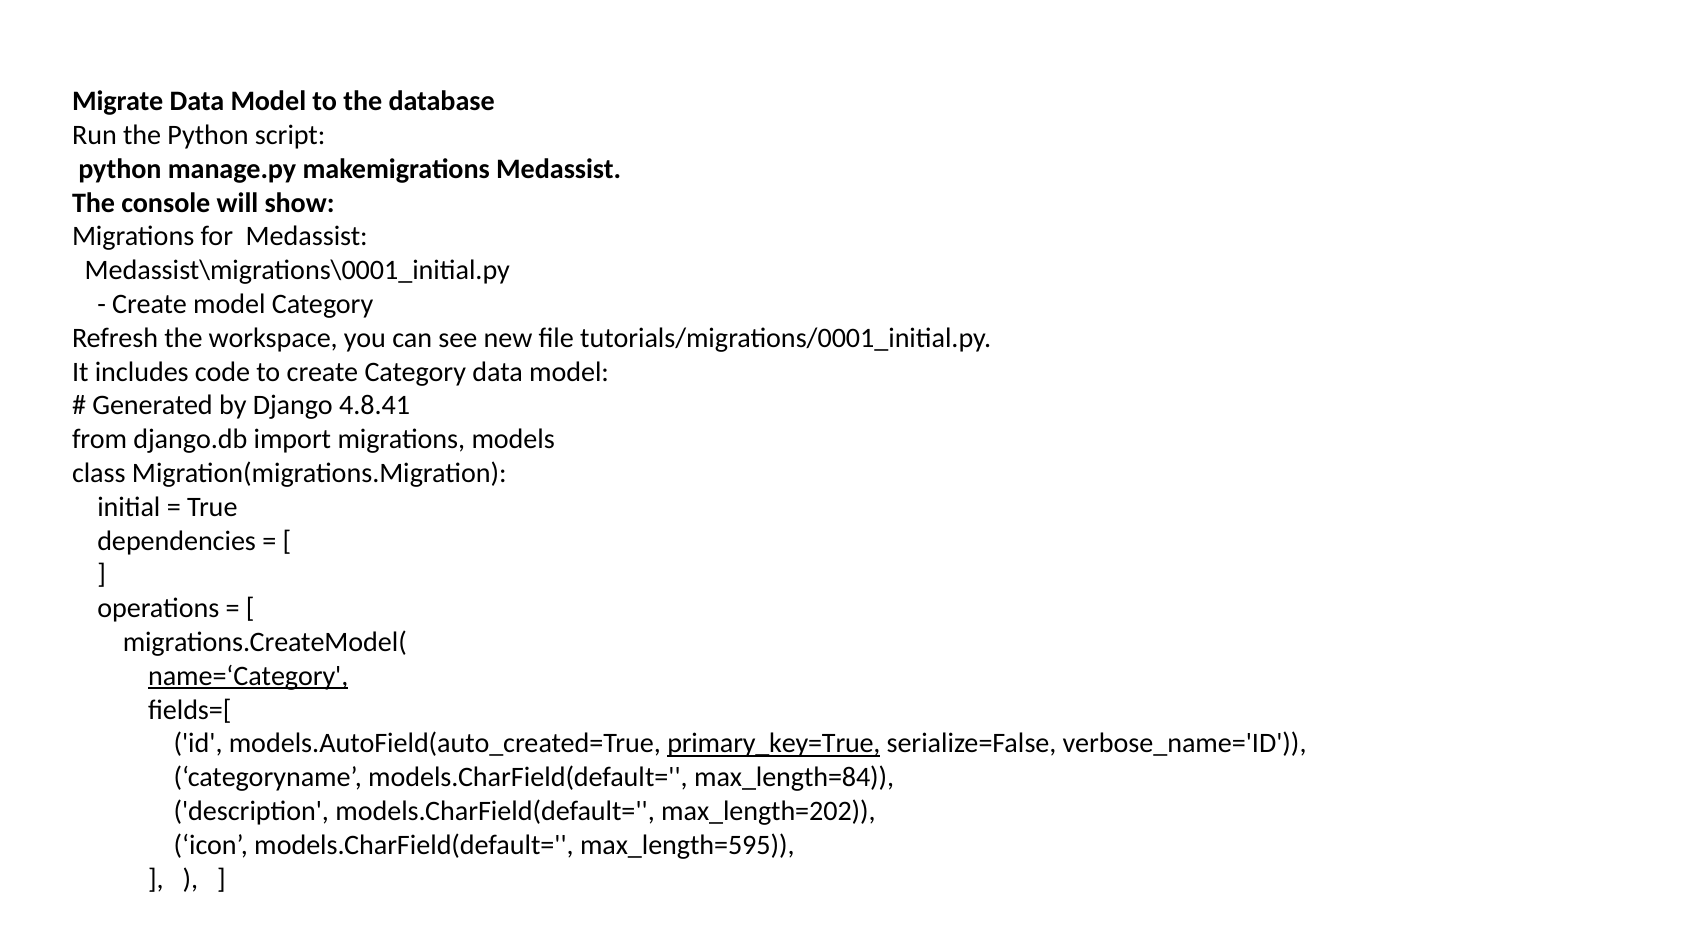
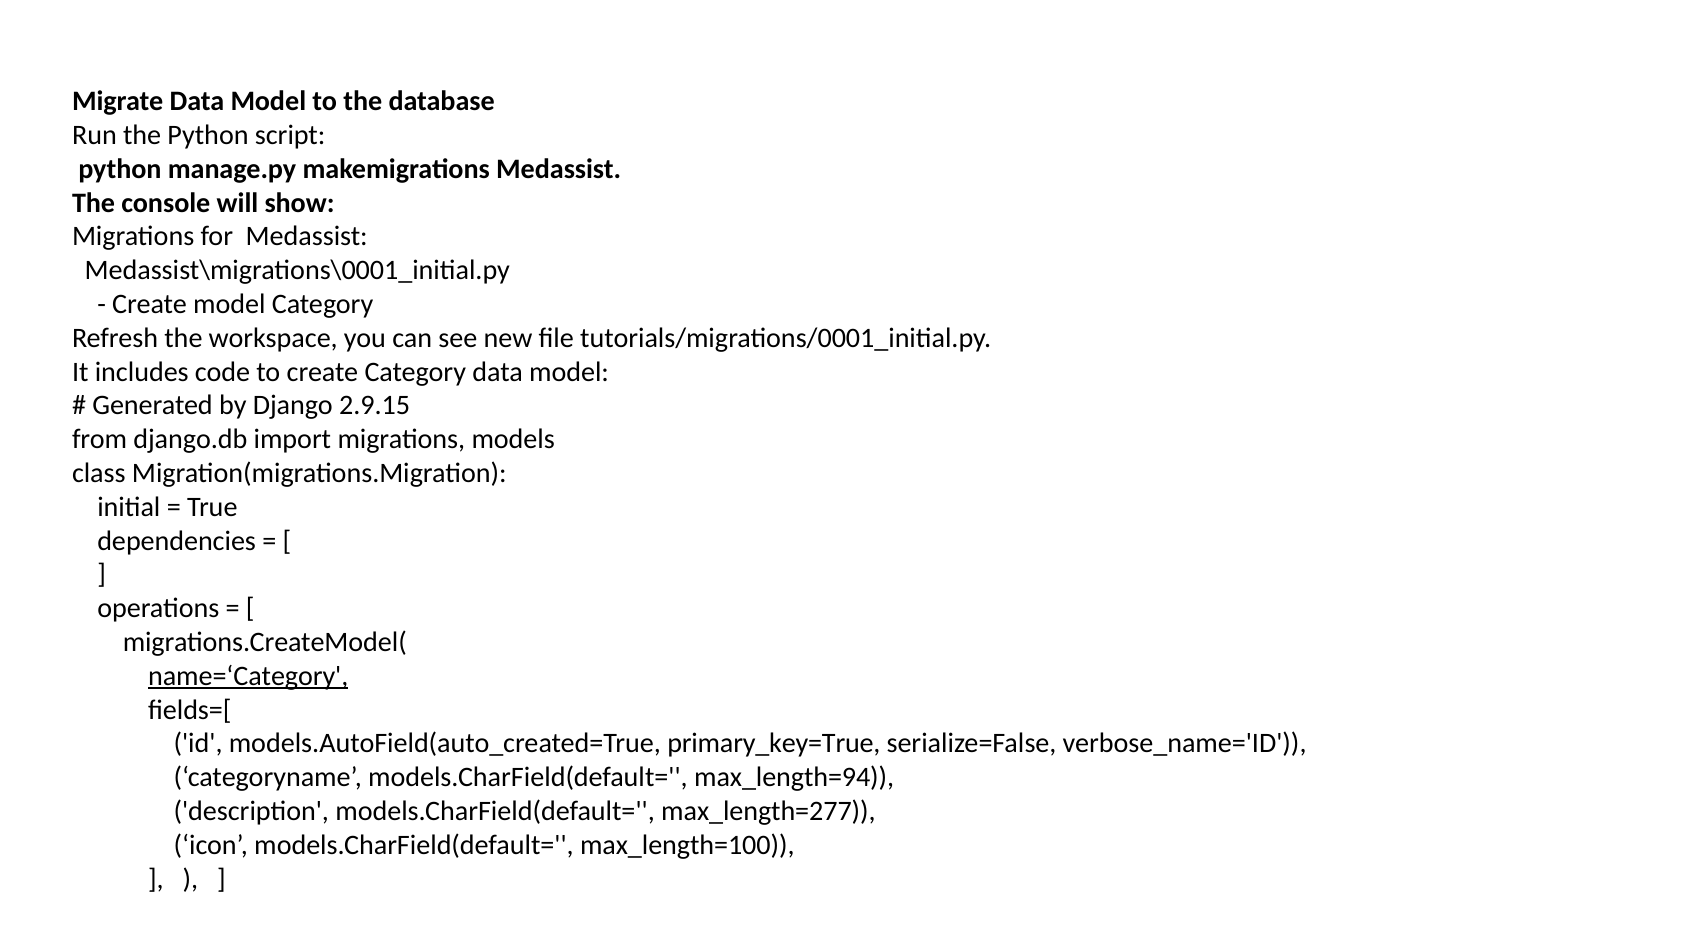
4.8.41: 4.8.41 -> 2.9.15
primary_key=True underline: present -> none
max_length=84: max_length=84 -> max_length=94
max_length=202: max_length=202 -> max_length=277
max_length=595: max_length=595 -> max_length=100
